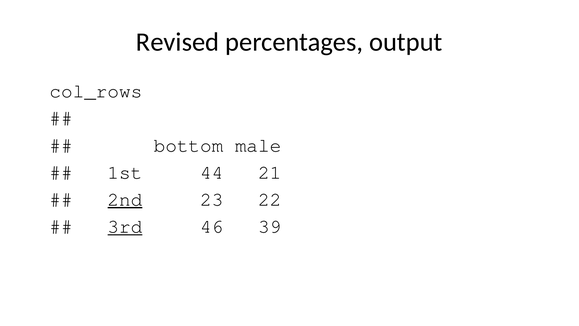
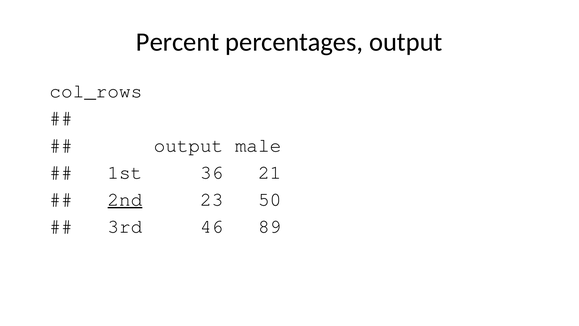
Revised: Revised -> Percent
bottom at (189, 145): bottom -> output
44: 44 -> 36
22: 22 -> 50
3rd underline: present -> none
39: 39 -> 89
